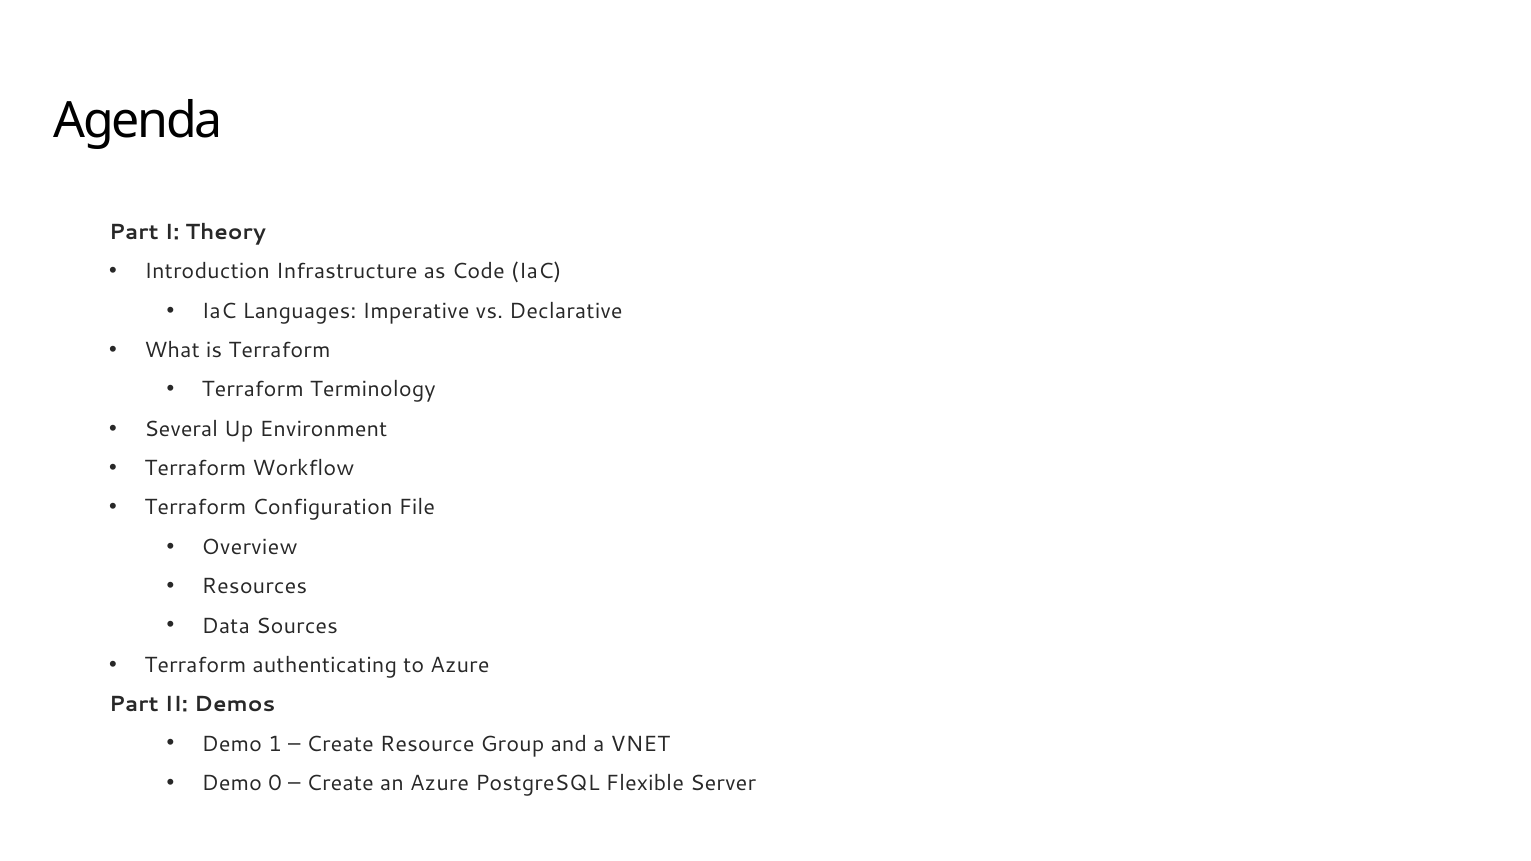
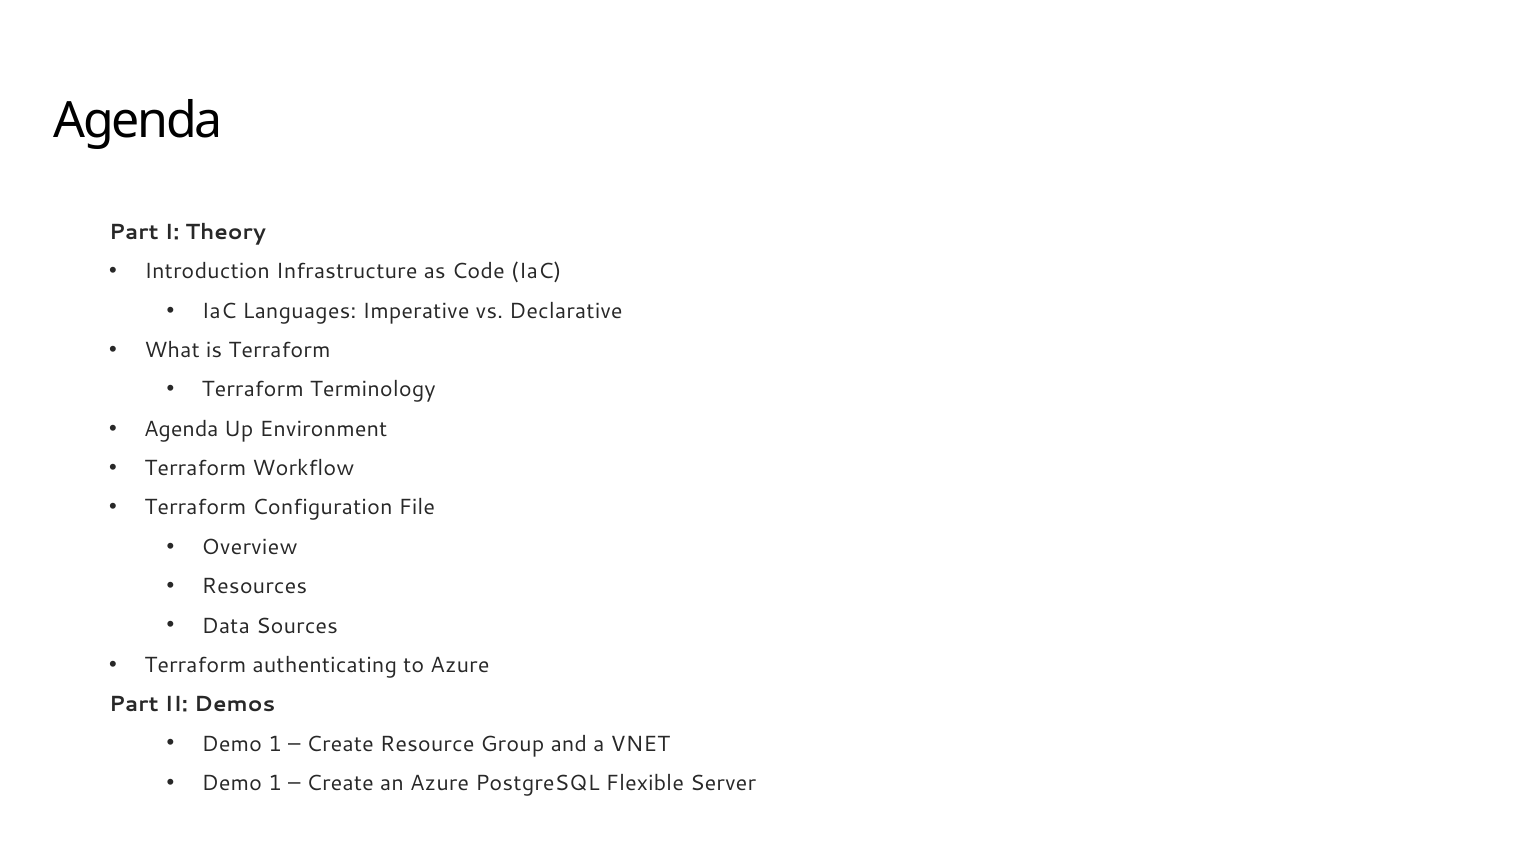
Several at (181, 429): Several -> Agenda
0 at (275, 783): 0 -> 1
